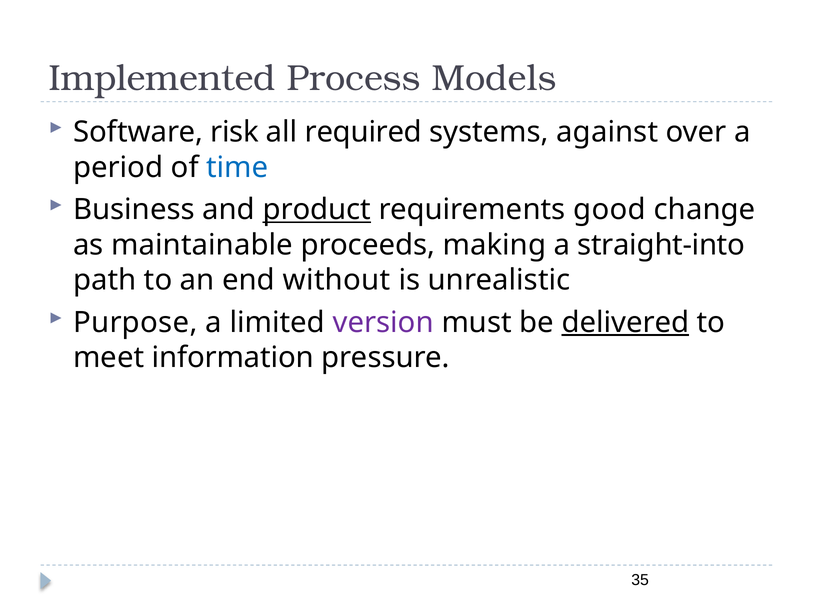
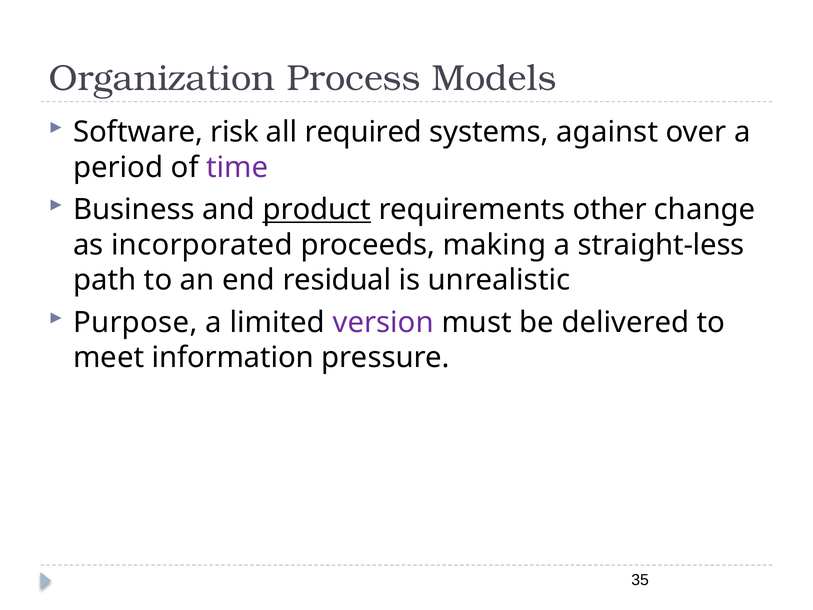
Implemented: Implemented -> Organization
time colour: blue -> purple
good: good -> other
maintainable: maintainable -> incorporated
straight-into: straight-into -> straight-less
without: without -> residual
delivered underline: present -> none
